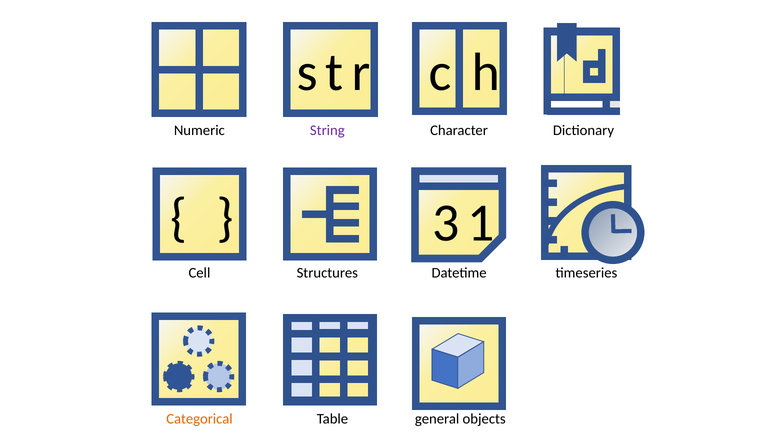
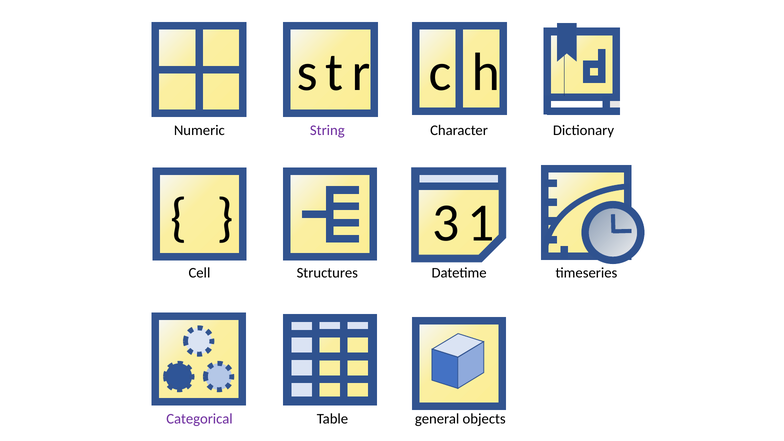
Categorical colour: orange -> purple
